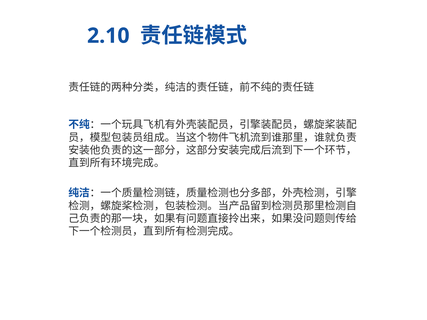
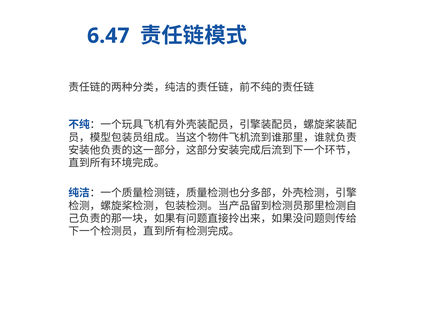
2.10: 2.10 -> 6.47
